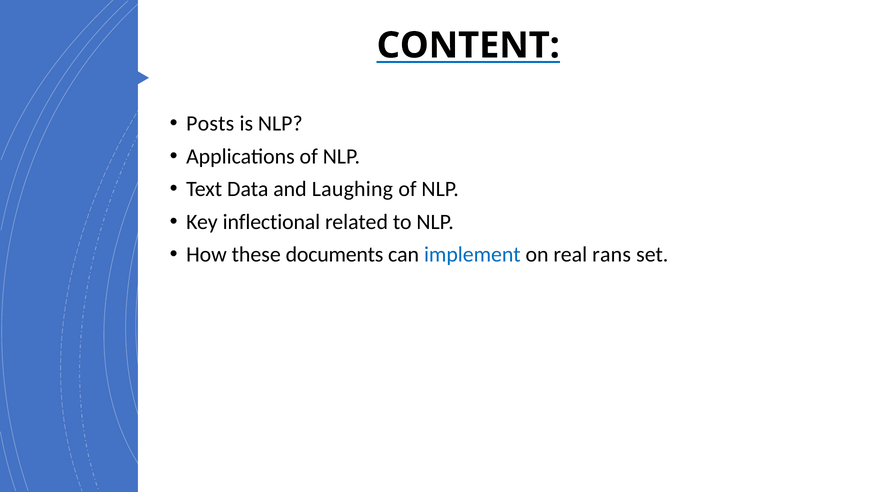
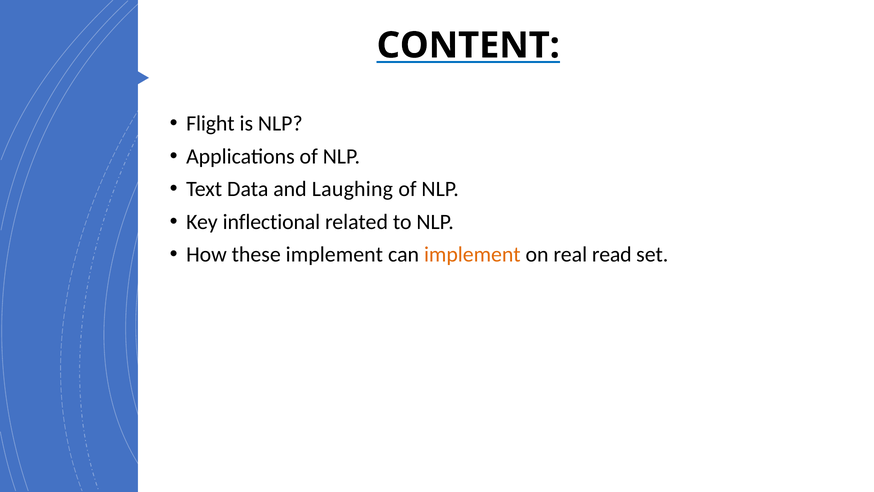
Posts: Posts -> Flight
these documents: documents -> implement
implement at (472, 254) colour: blue -> orange
rans: rans -> read
